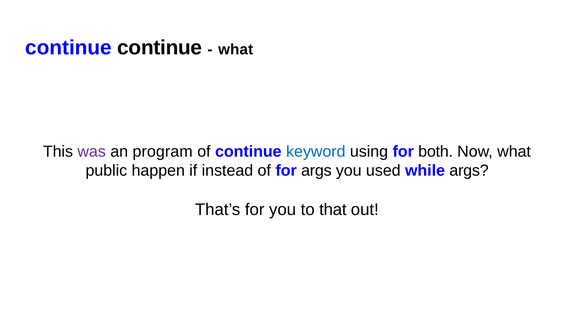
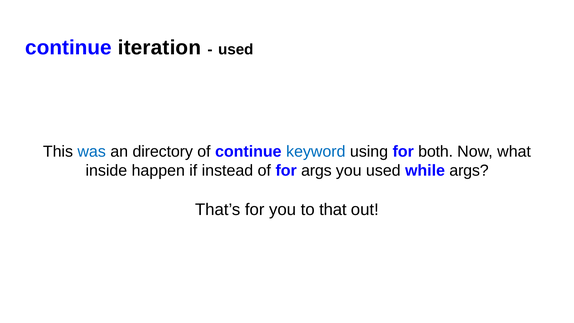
continue continue: continue -> iteration
what at (236, 49): what -> used
was colour: purple -> blue
program: program -> directory
public: public -> inside
